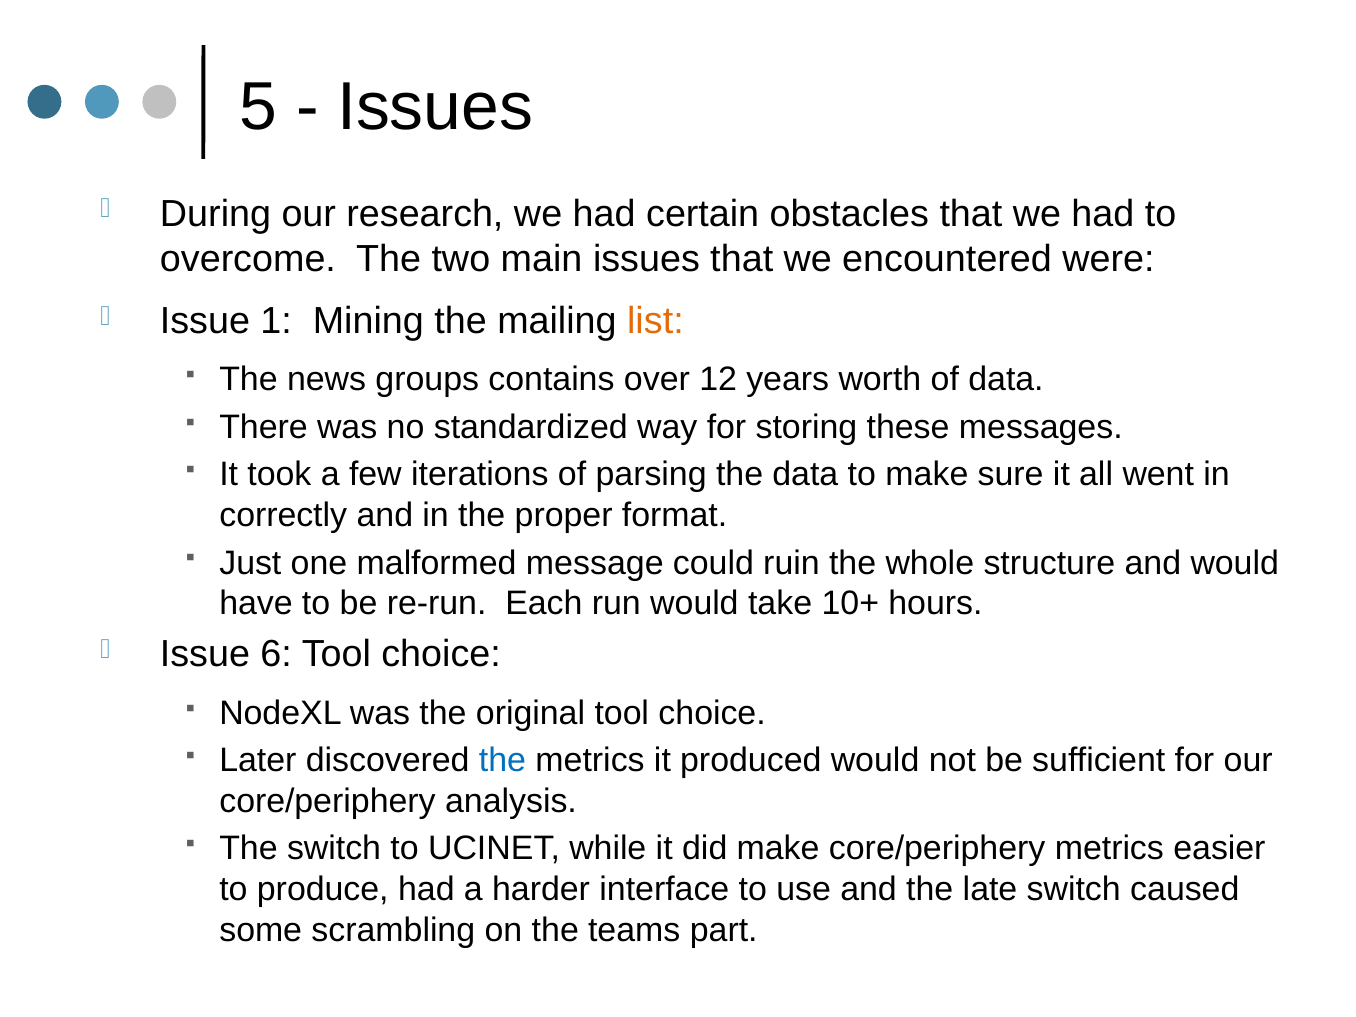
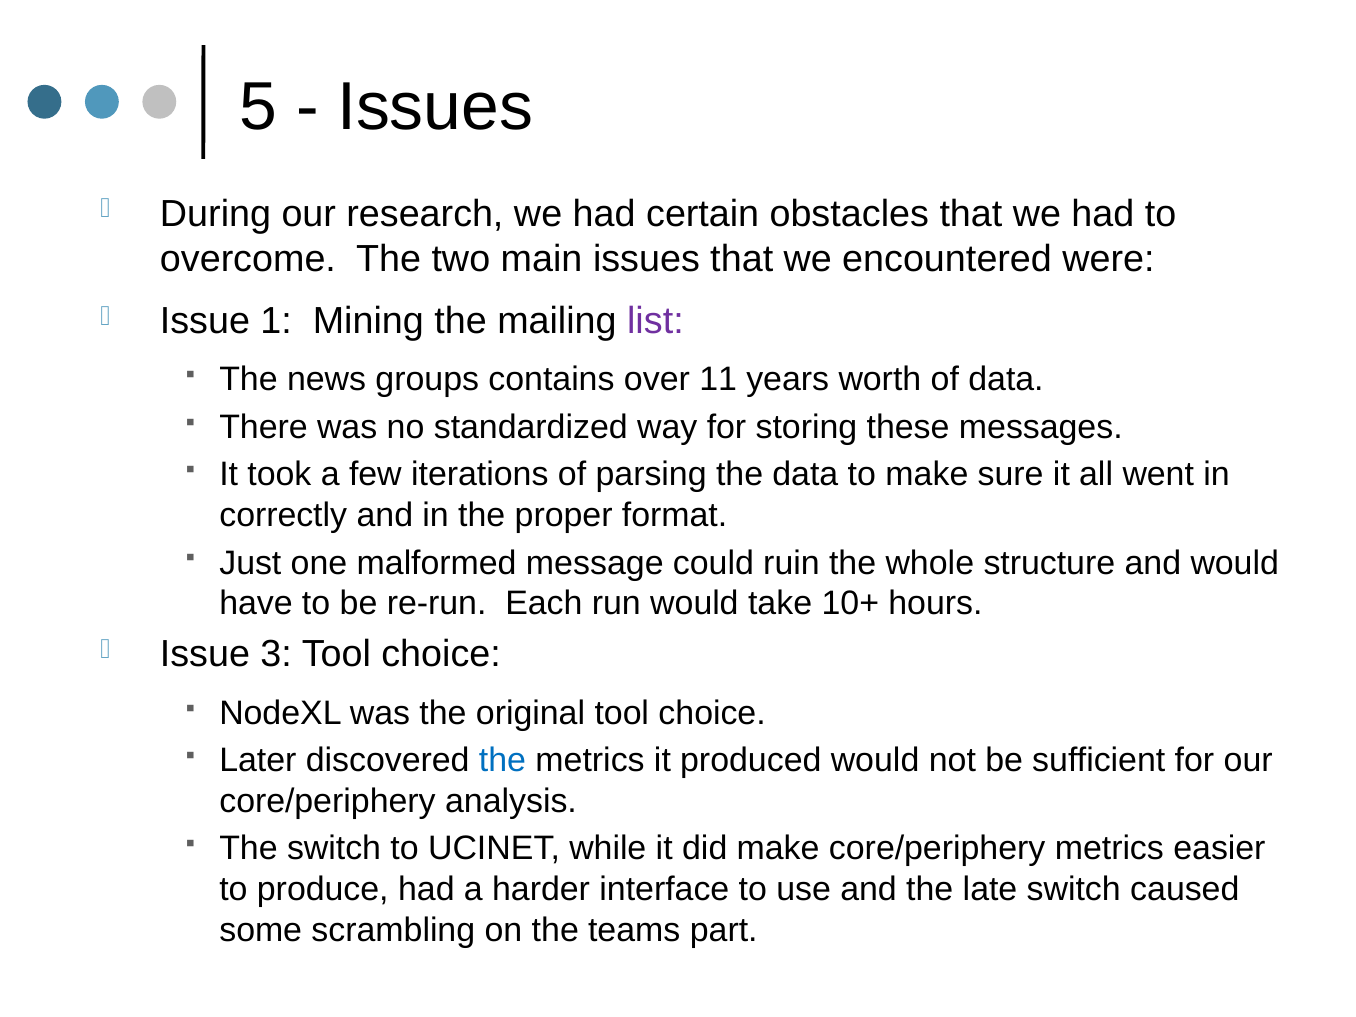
list colour: orange -> purple
12: 12 -> 11
6: 6 -> 3
